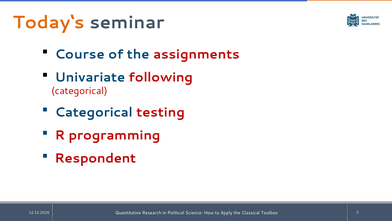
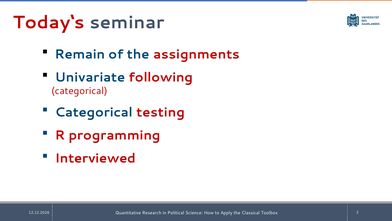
Today‘s colour: orange -> red
Course: Course -> Remain
Respondent: Respondent -> Interviewed
